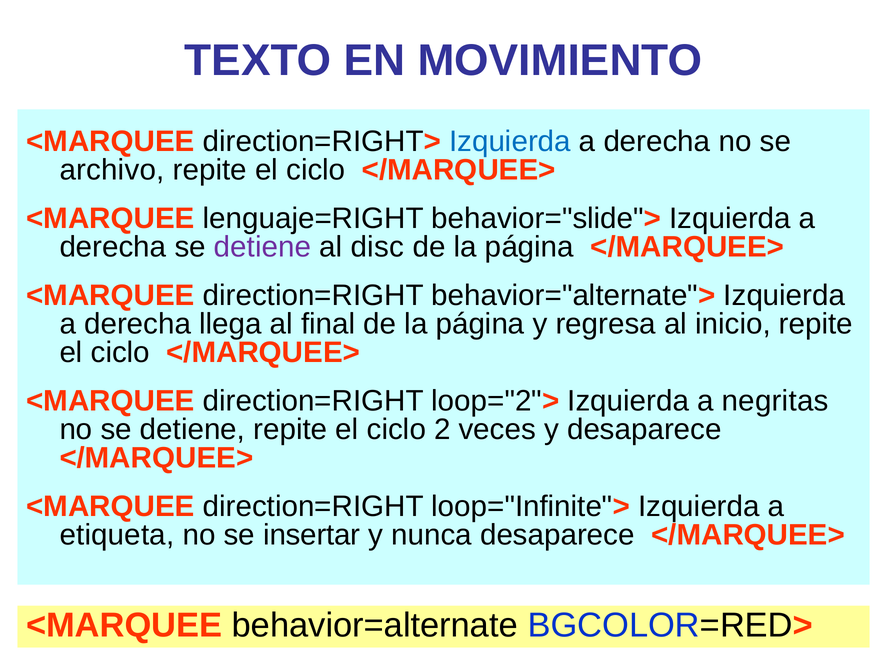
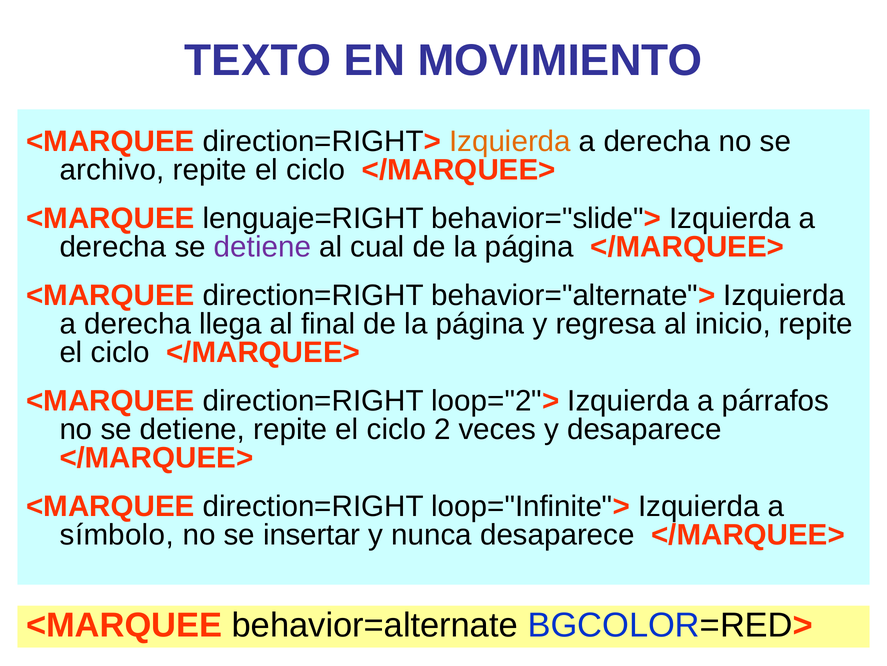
Izquierda at (510, 141) colour: blue -> orange
disc: disc -> cual
negritas: negritas -> párrafos
etiqueta: etiqueta -> símbolo
